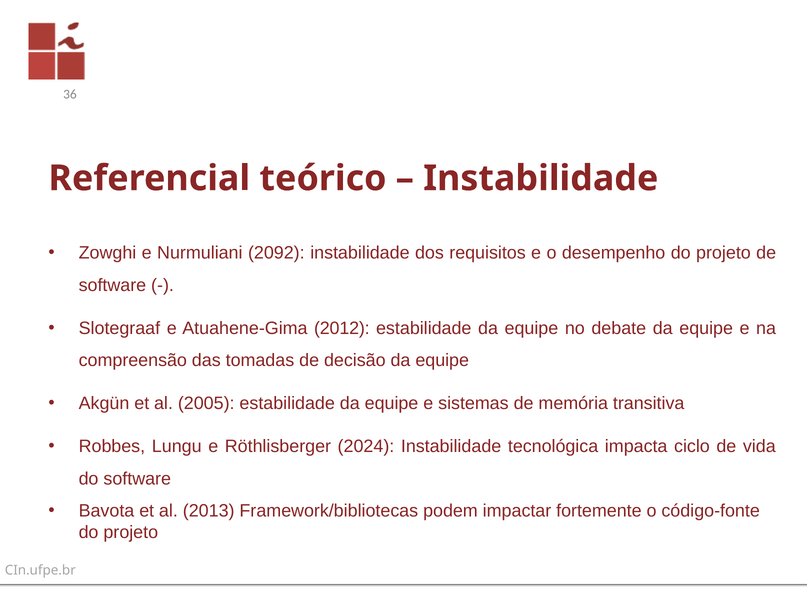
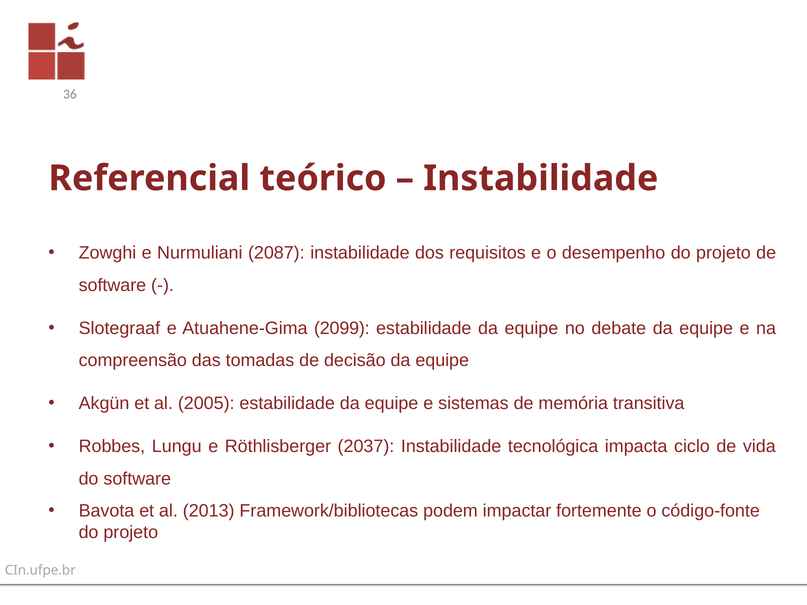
2092: 2092 -> 2087
2012: 2012 -> 2099
2024: 2024 -> 2037
